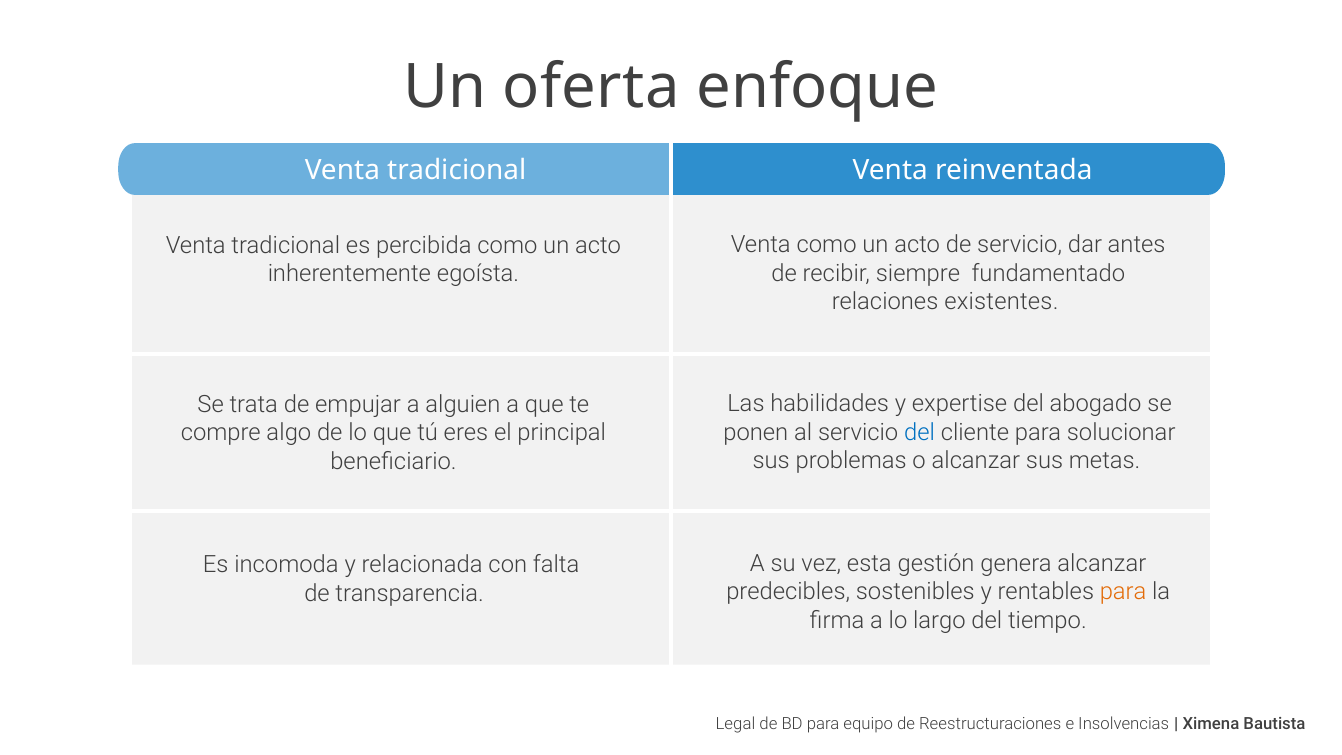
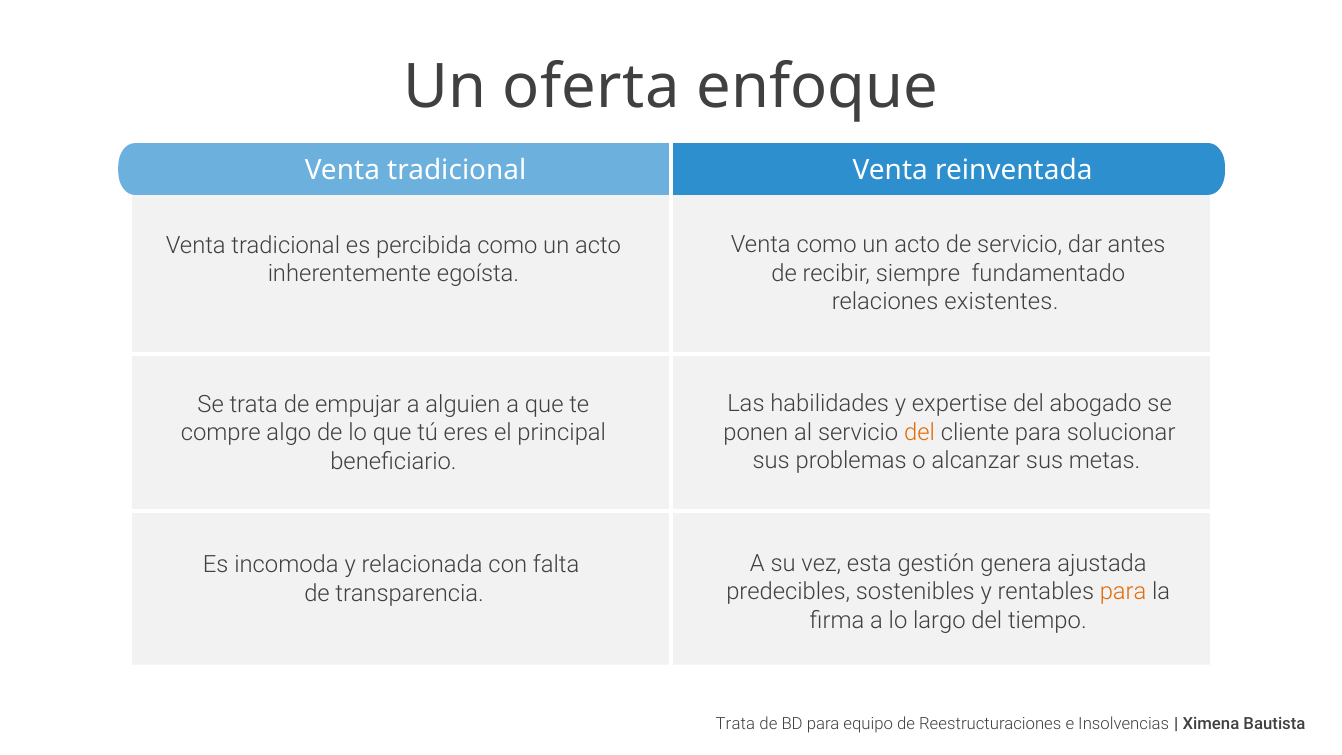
del at (920, 432) colour: blue -> orange
genera alcanzar: alcanzar -> ajustada
Legal at (735, 724): Legal -> Trata
